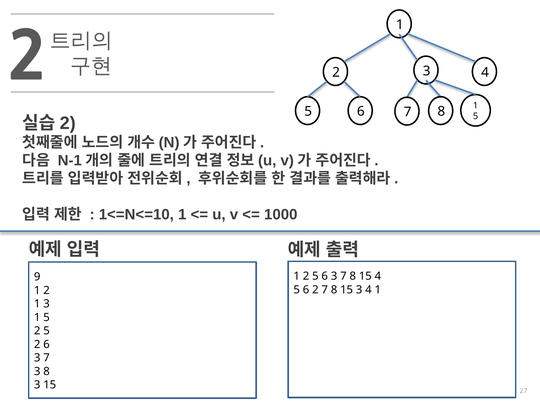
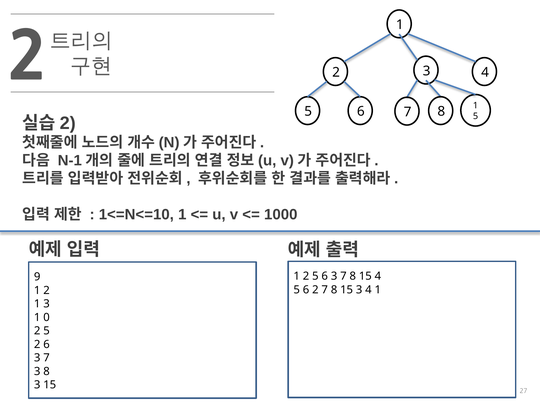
5 at (47, 317): 5 -> 0
